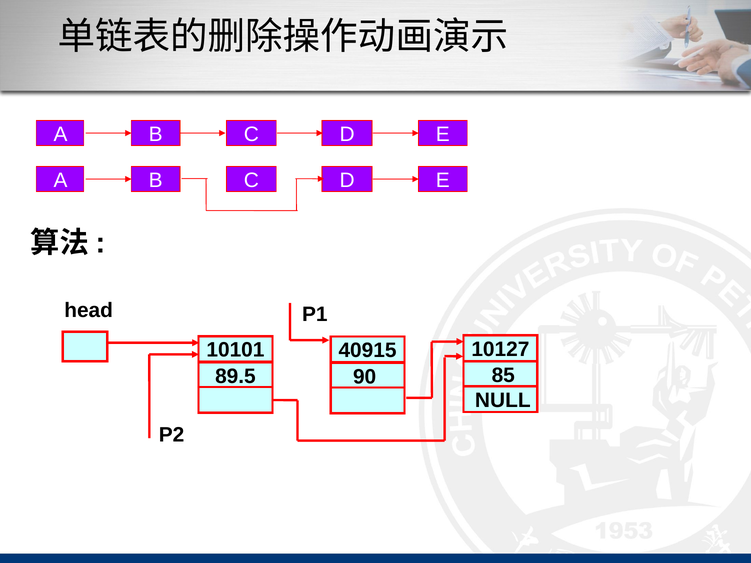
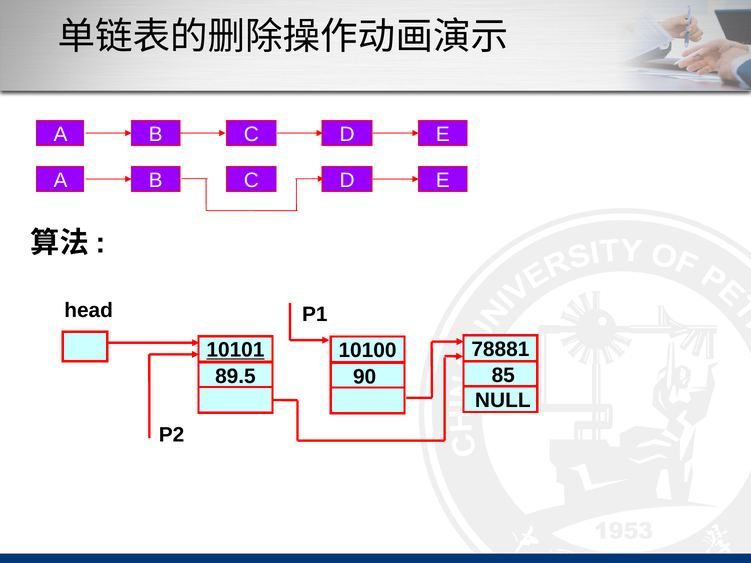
10127: 10127 -> 78881
10101 underline: none -> present
40915: 40915 -> 10100
